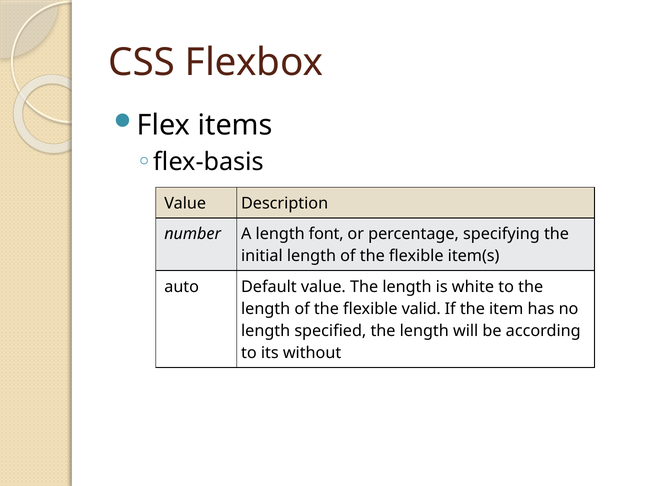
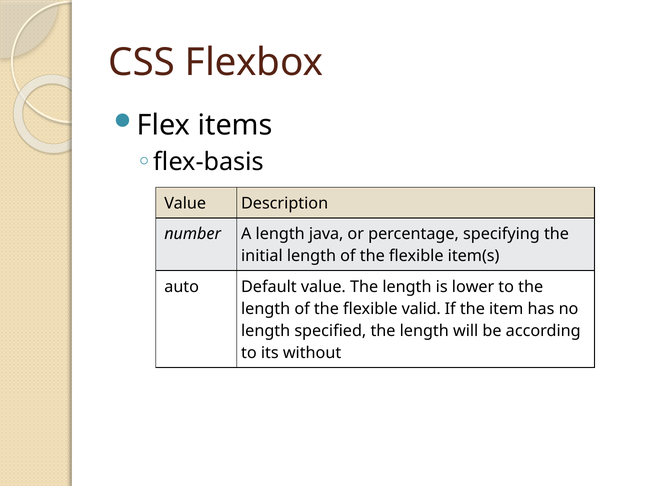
font: font -> java
white: white -> lower
